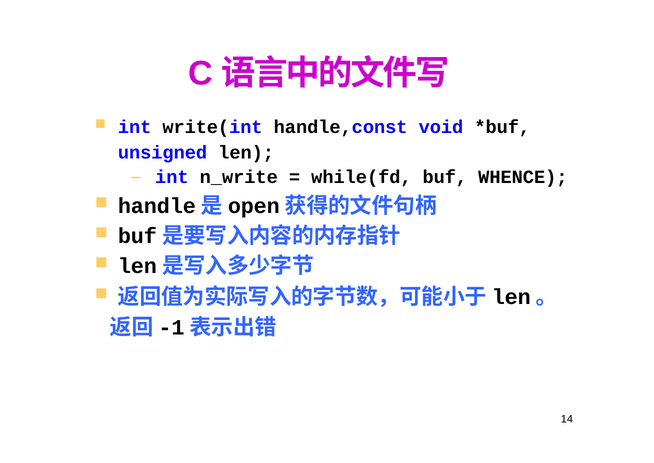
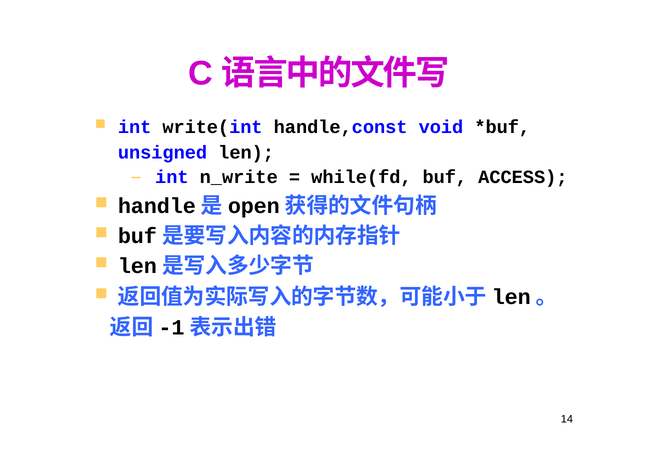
WHENCE: WHENCE -> ACCESS
